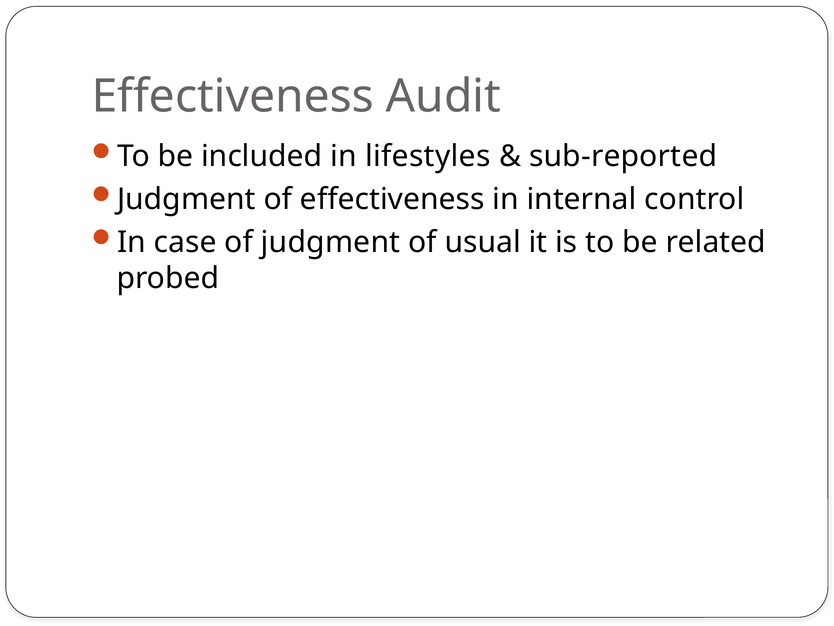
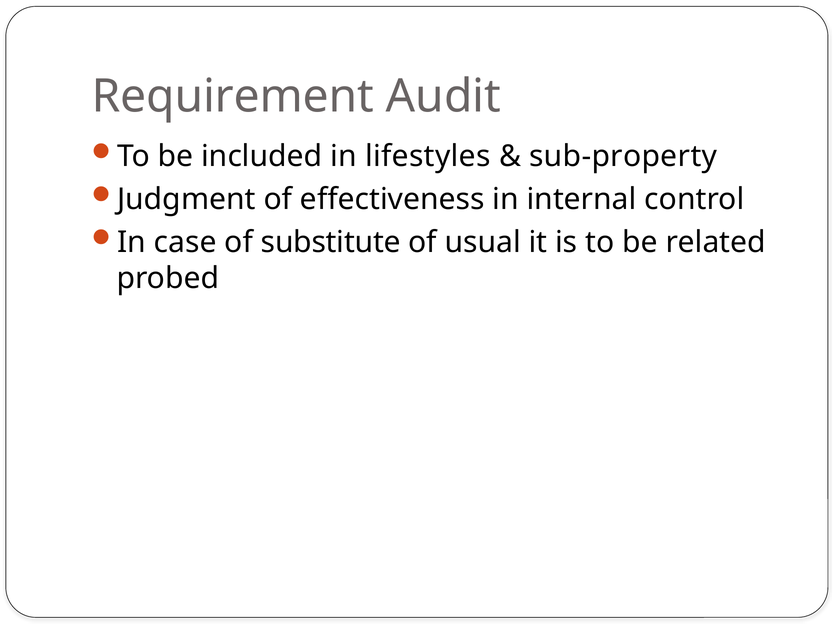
Effectiveness at (233, 96): Effectiveness -> Requirement
sub-reported: sub-reported -> sub-property
of judgment: judgment -> substitute
